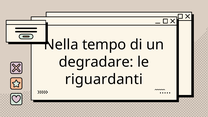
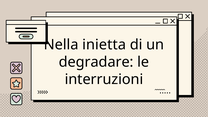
tempo: tempo -> inietta
riguardanti: riguardanti -> interruzioni
